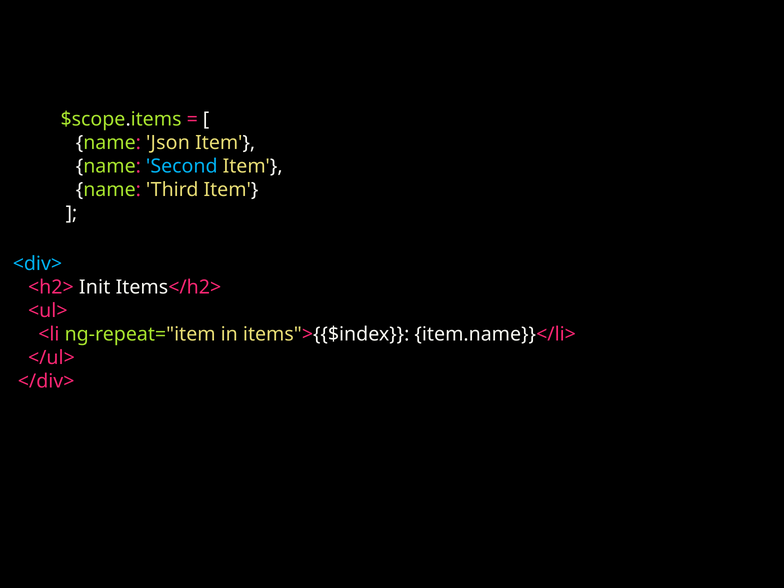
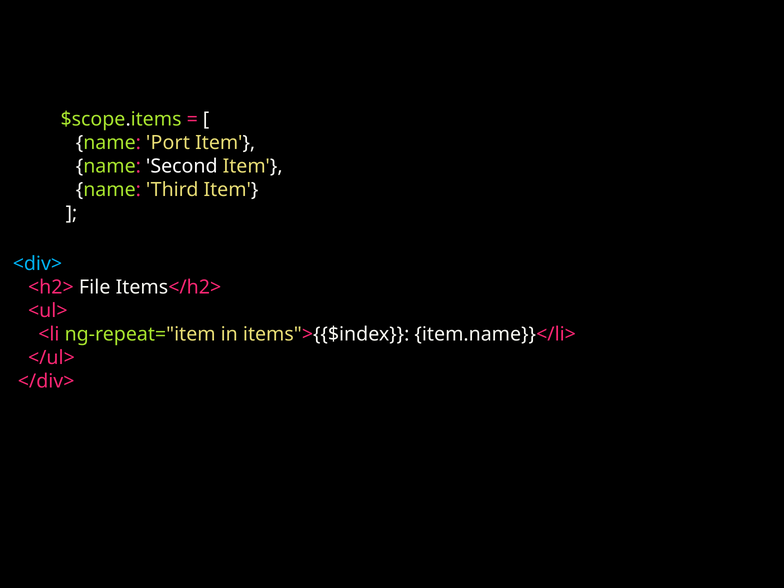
Json: Json -> Port
Second colour: light blue -> white
Init: Init -> File
